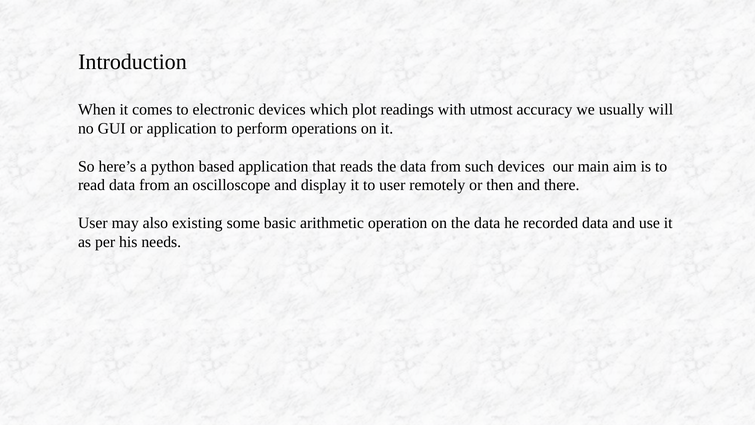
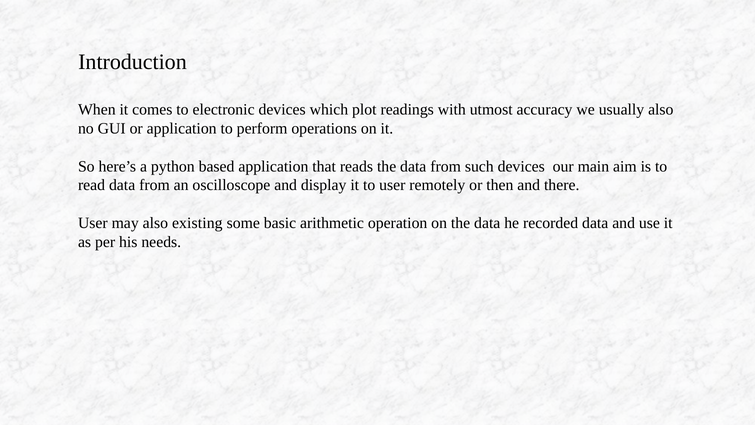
usually will: will -> also
